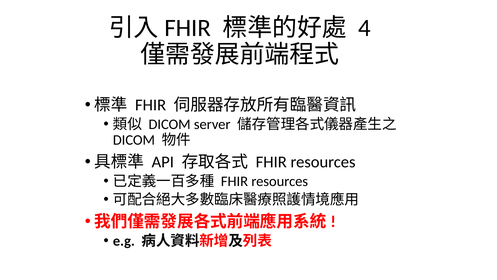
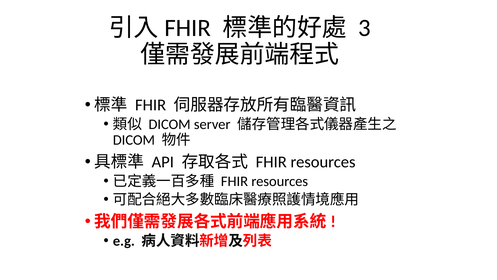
4: 4 -> 3
